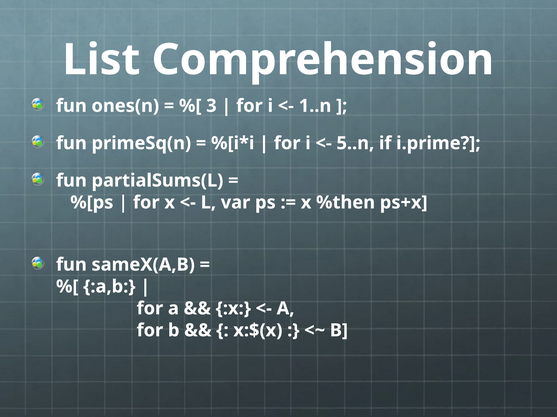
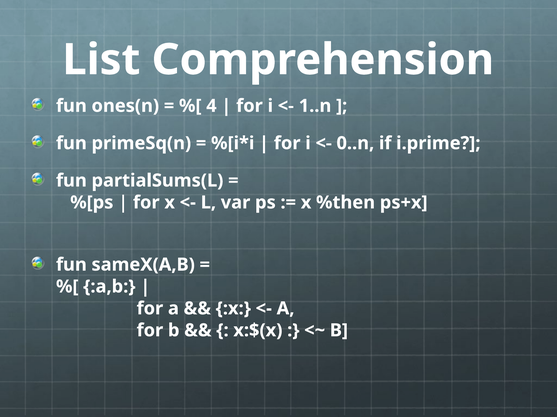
3: 3 -> 4
5..n: 5..n -> 0..n
